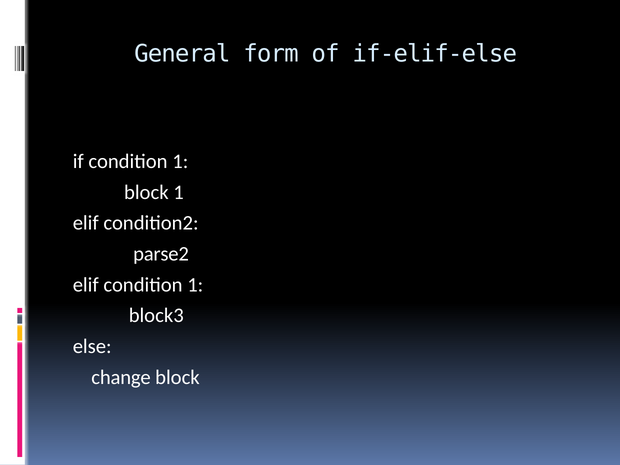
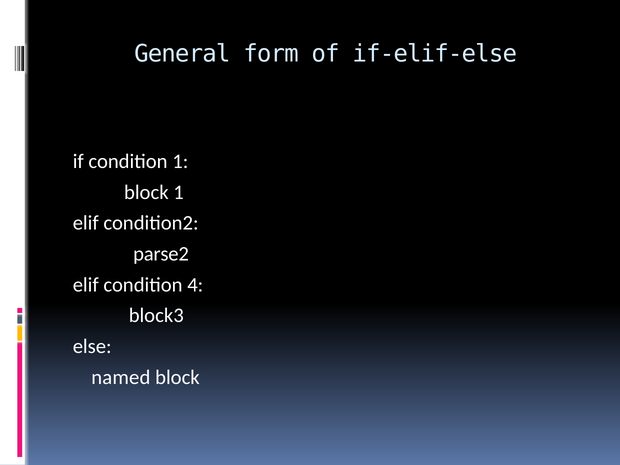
elif condition 1: 1 -> 4
change: change -> named
